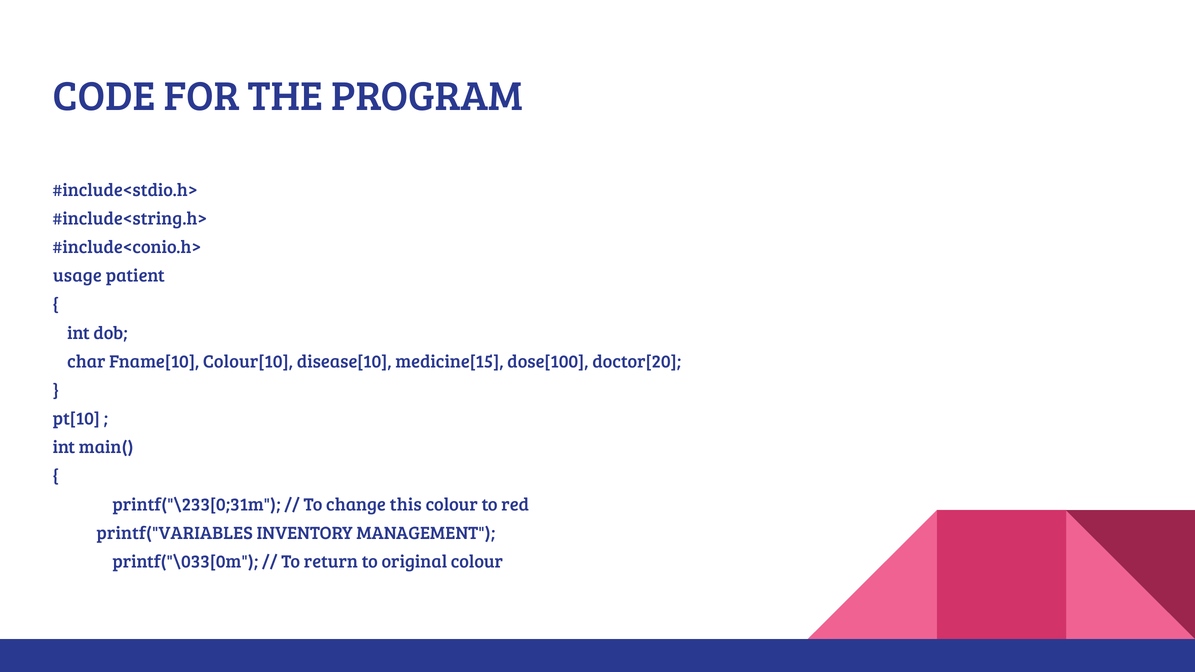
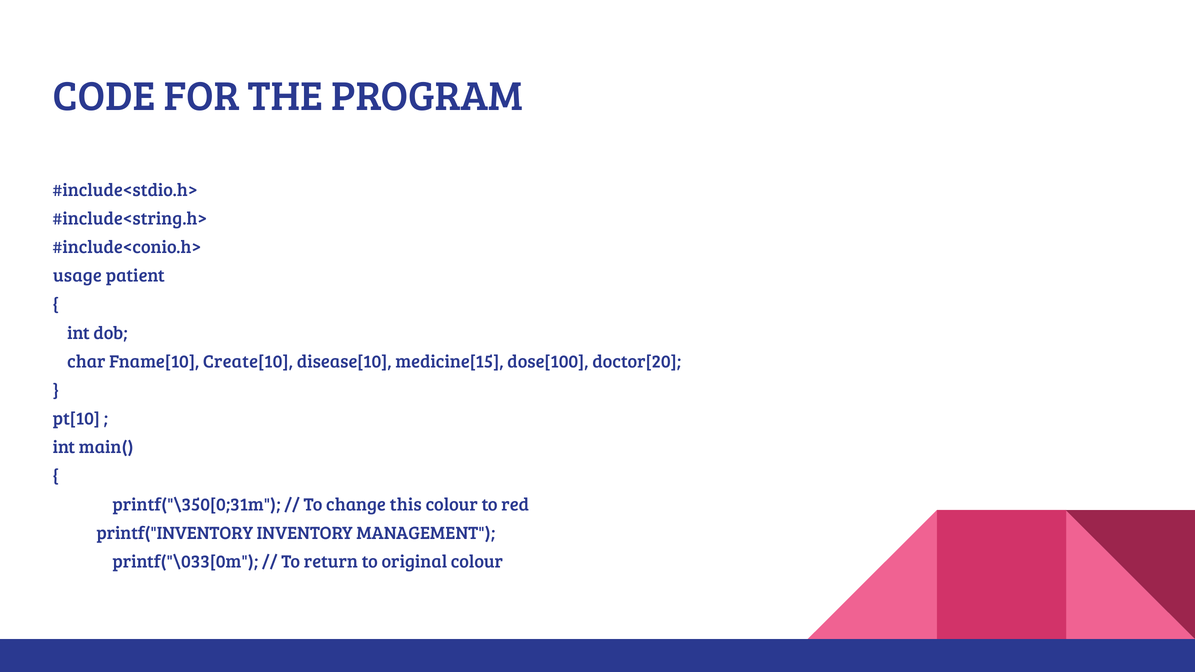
Colour[10: Colour[10 -> Create[10
printf("\233[0;31m: printf("\233[0;31m -> printf("\350[0;31m
printf("VARIABLES: printf("VARIABLES -> printf("INVENTORY
